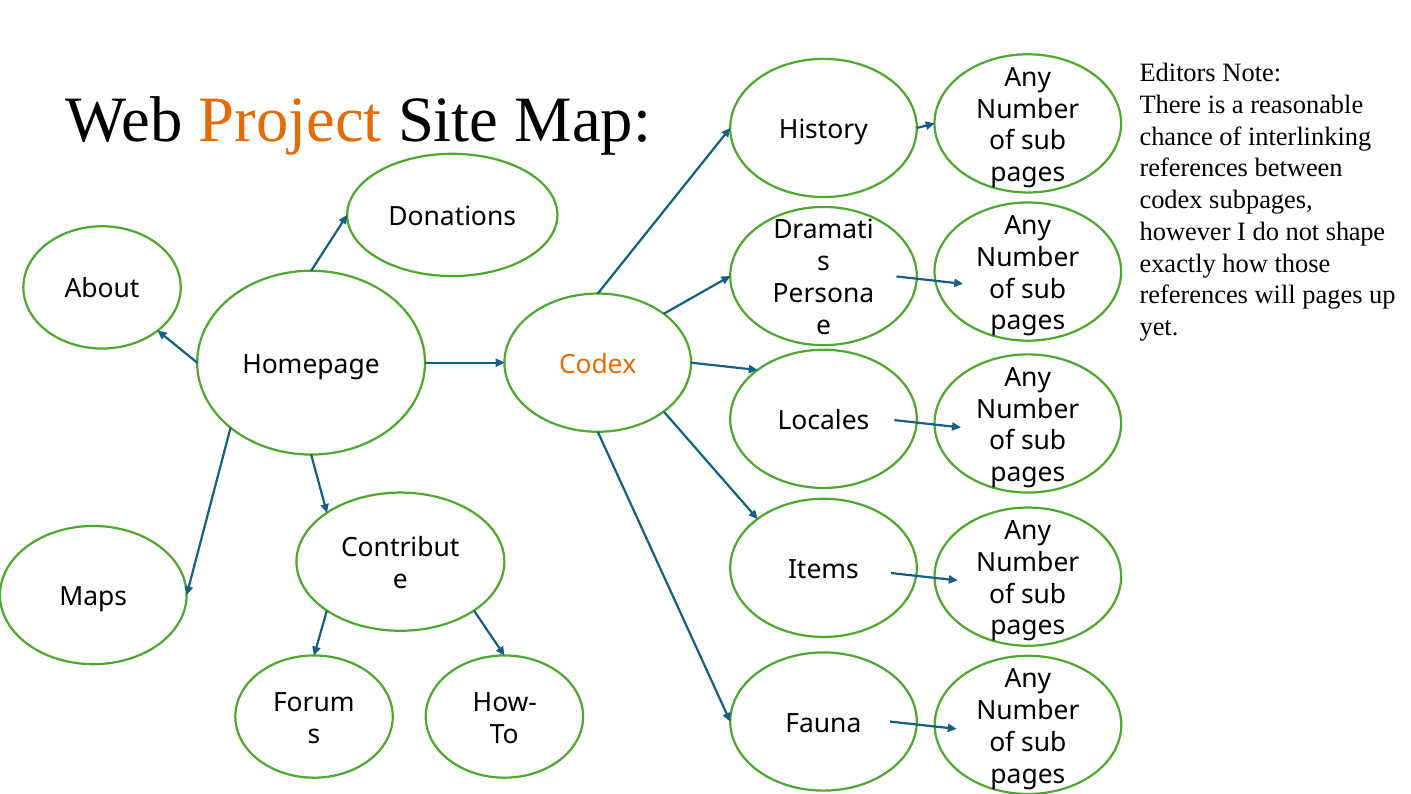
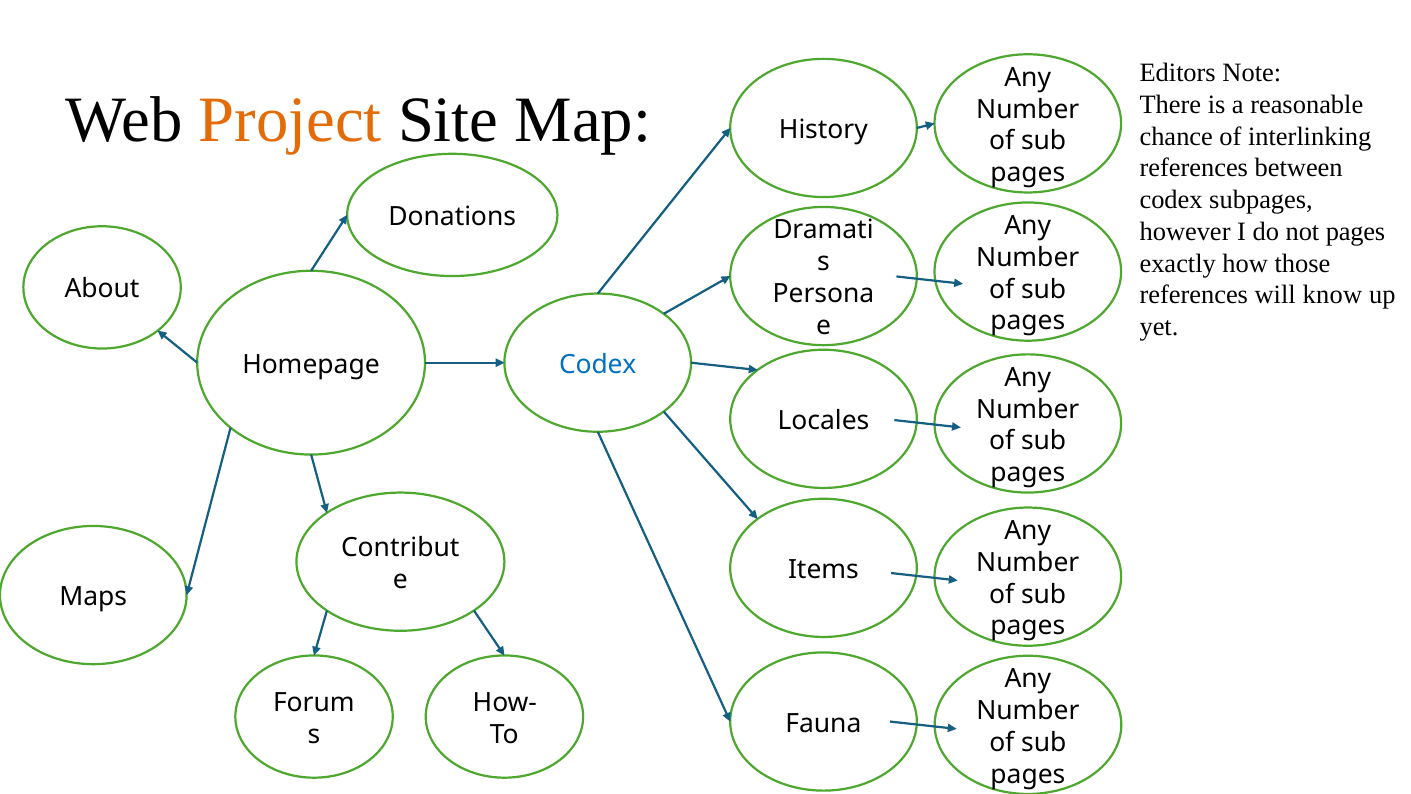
not shape: shape -> pages
will pages: pages -> know
Codex at (598, 364) colour: orange -> blue
